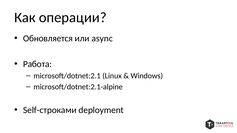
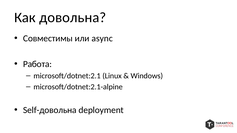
операции: операции -> довольна
Обновляется: Обновляется -> Совместимы
Self-строками: Self-строками -> Self-довольна
